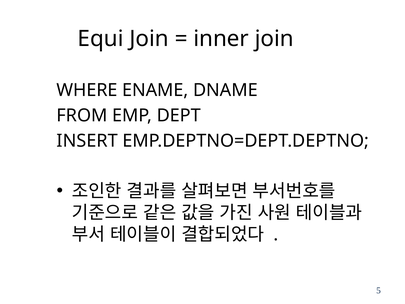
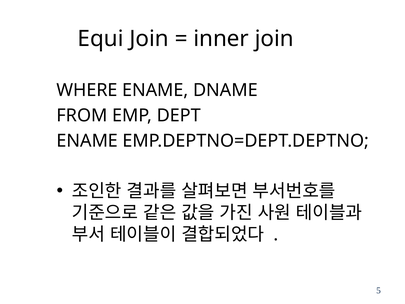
INSERT at (87, 141): INSERT -> ENAME
